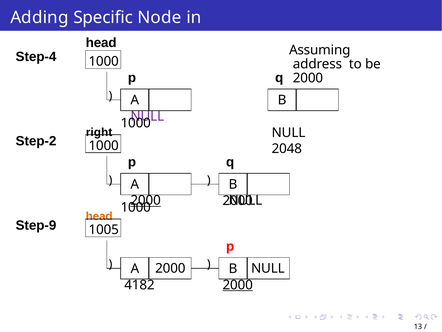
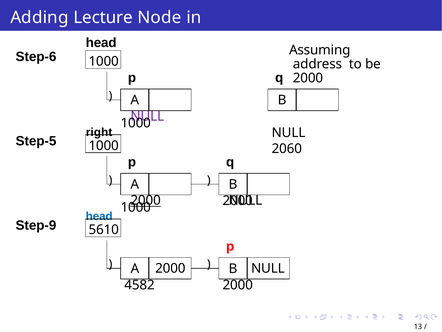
Specific: Specific -> Lecture
Step-4: Step-4 -> Step-6
Step-2: Step-2 -> Step-5
2048: 2048 -> 2060
head at (99, 216) colour: orange -> blue
1005: 1005 -> 5610
4182: 4182 -> 4582
2000 at (238, 285) underline: present -> none
